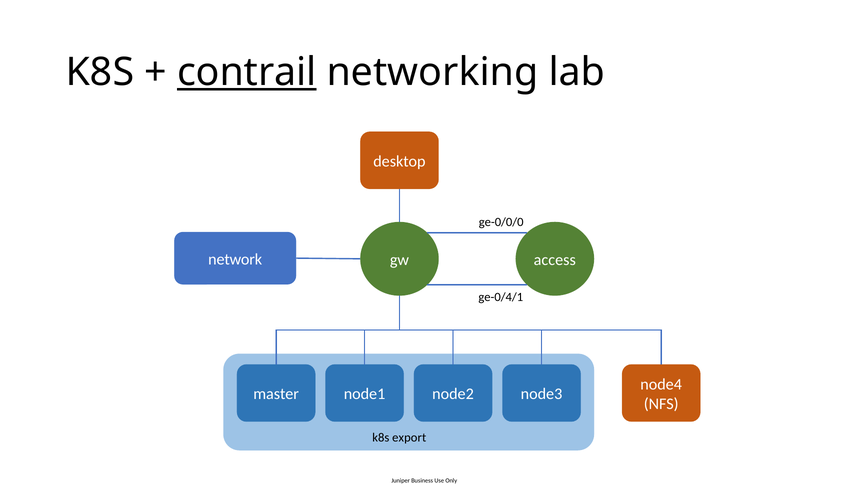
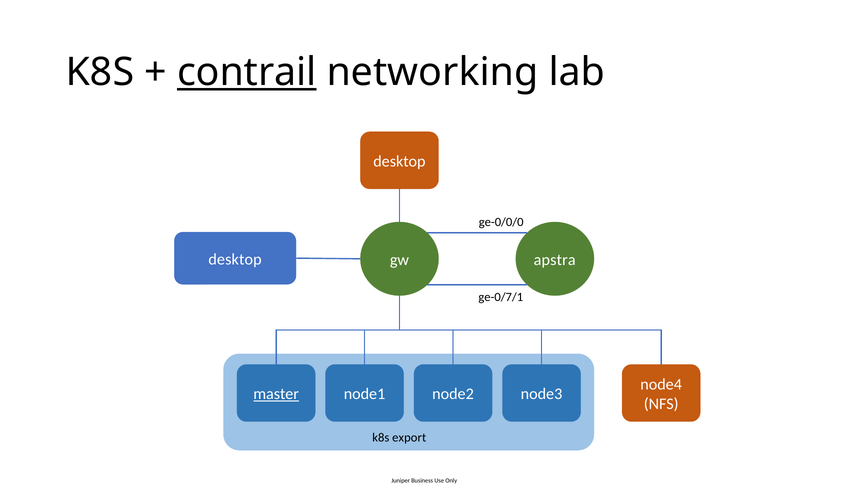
network at (235, 259): network -> desktop
access: access -> apstra
ge-0/4/1: ge-0/4/1 -> ge-0/7/1
master underline: none -> present
